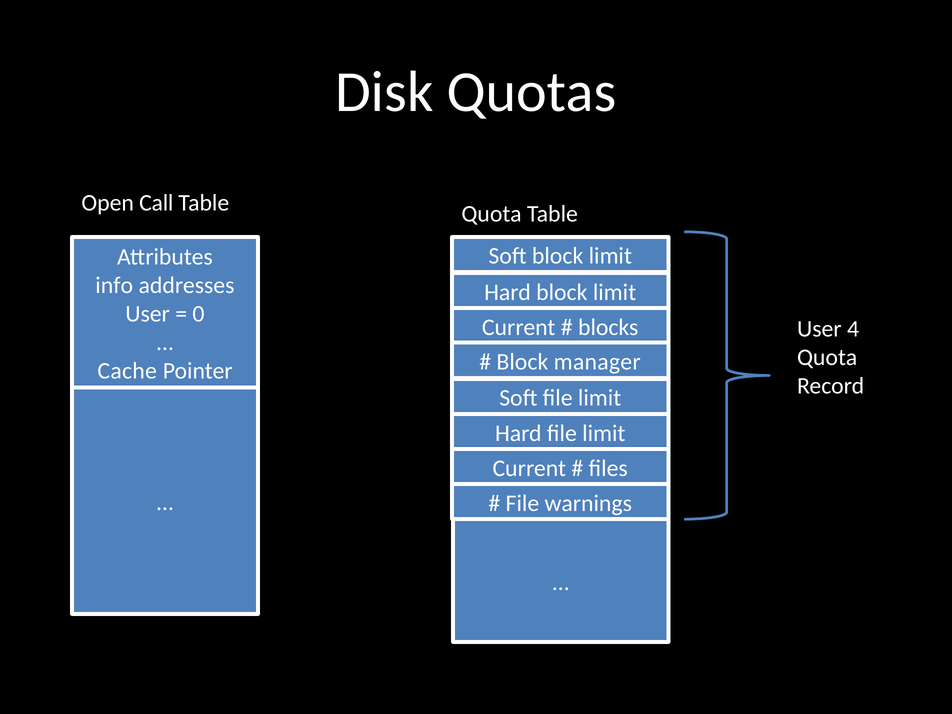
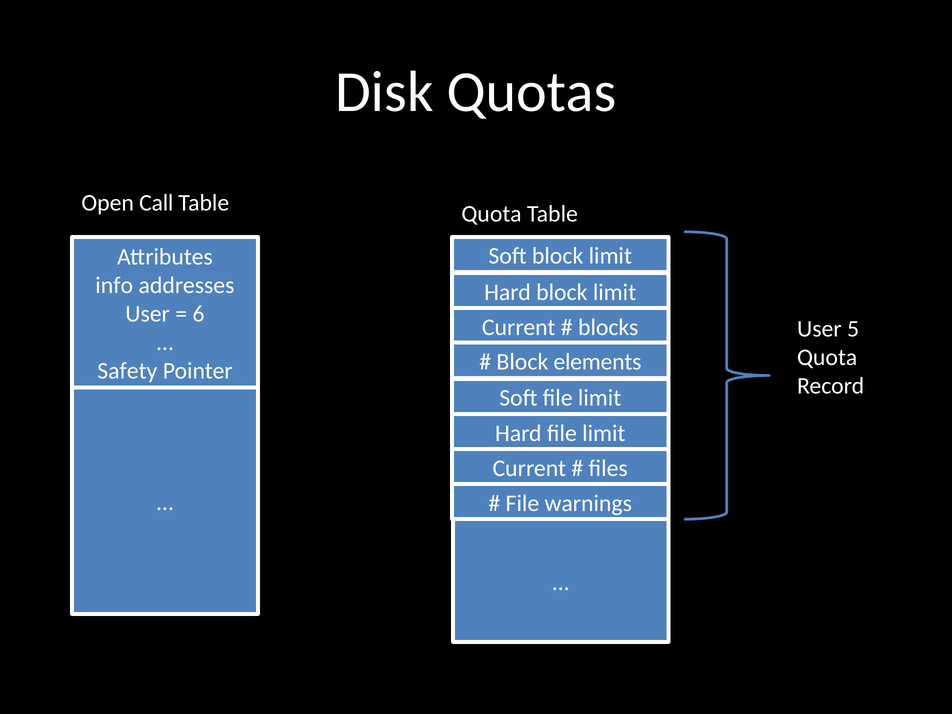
0: 0 -> 6
4: 4 -> 5
manager: manager -> elements
Cache: Cache -> Safety
